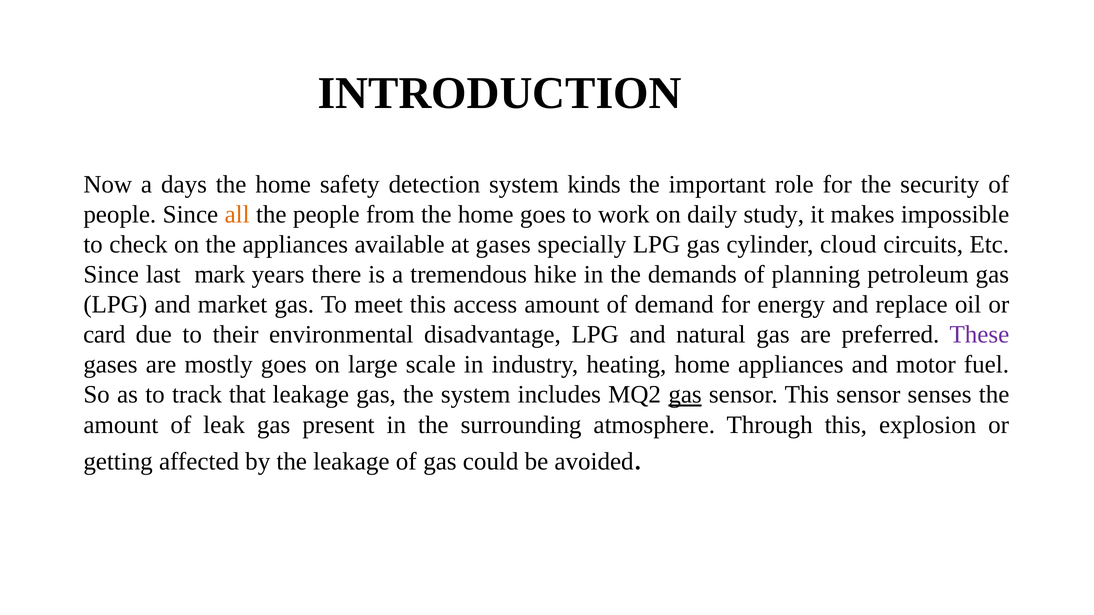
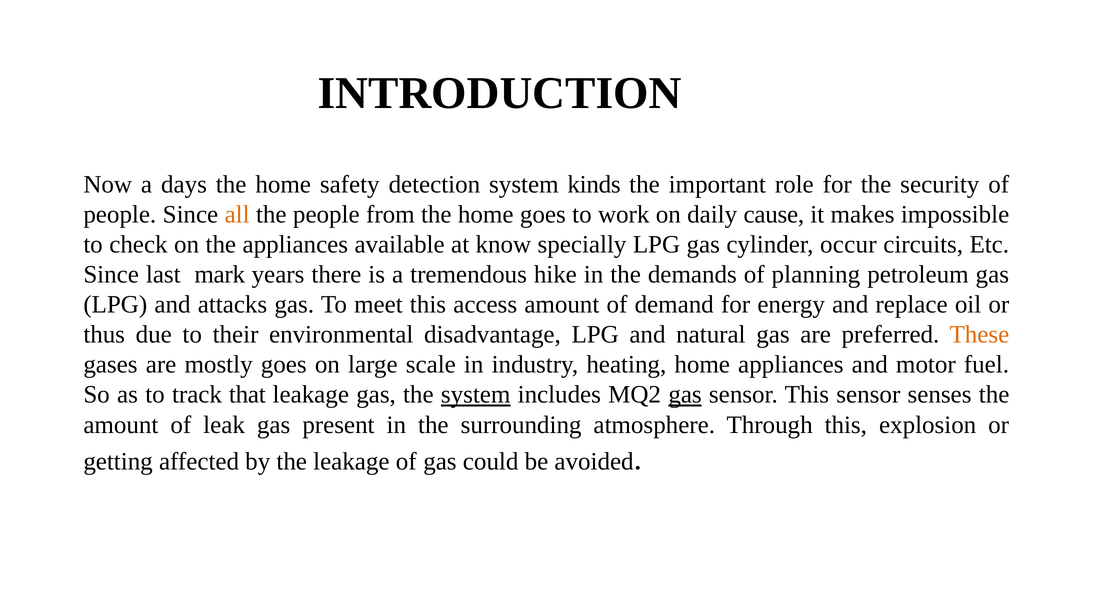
study: study -> cause
at gases: gases -> know
cloud: cloud -> occur
market: market -> attacks
card: card -> thus
These colour: purple -> orange
system at (476, 395) underline: none -> present
